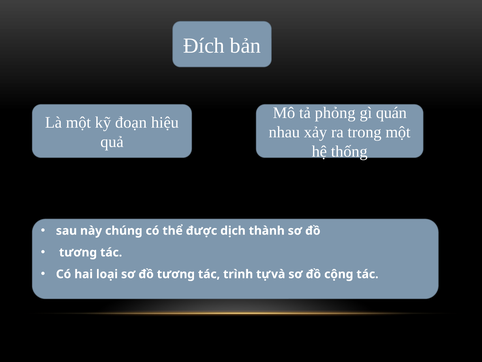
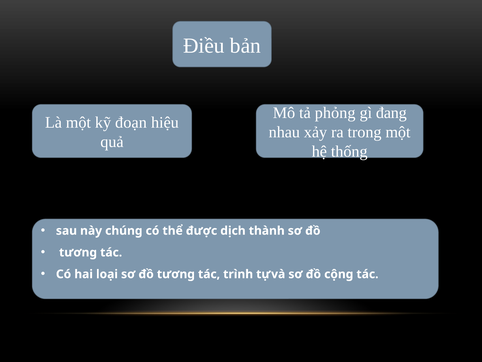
Đích: Đích -> Điều
quán: quán -> đang
